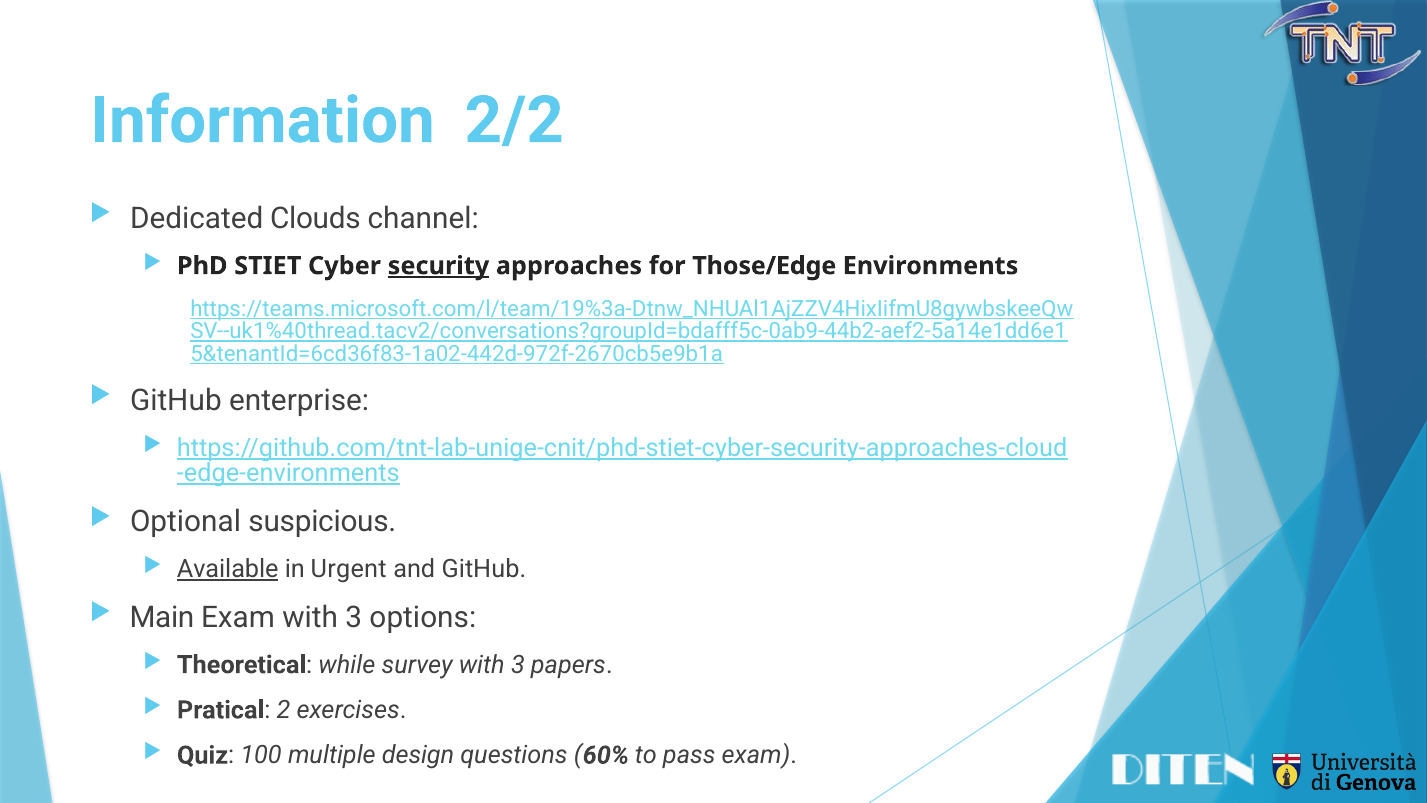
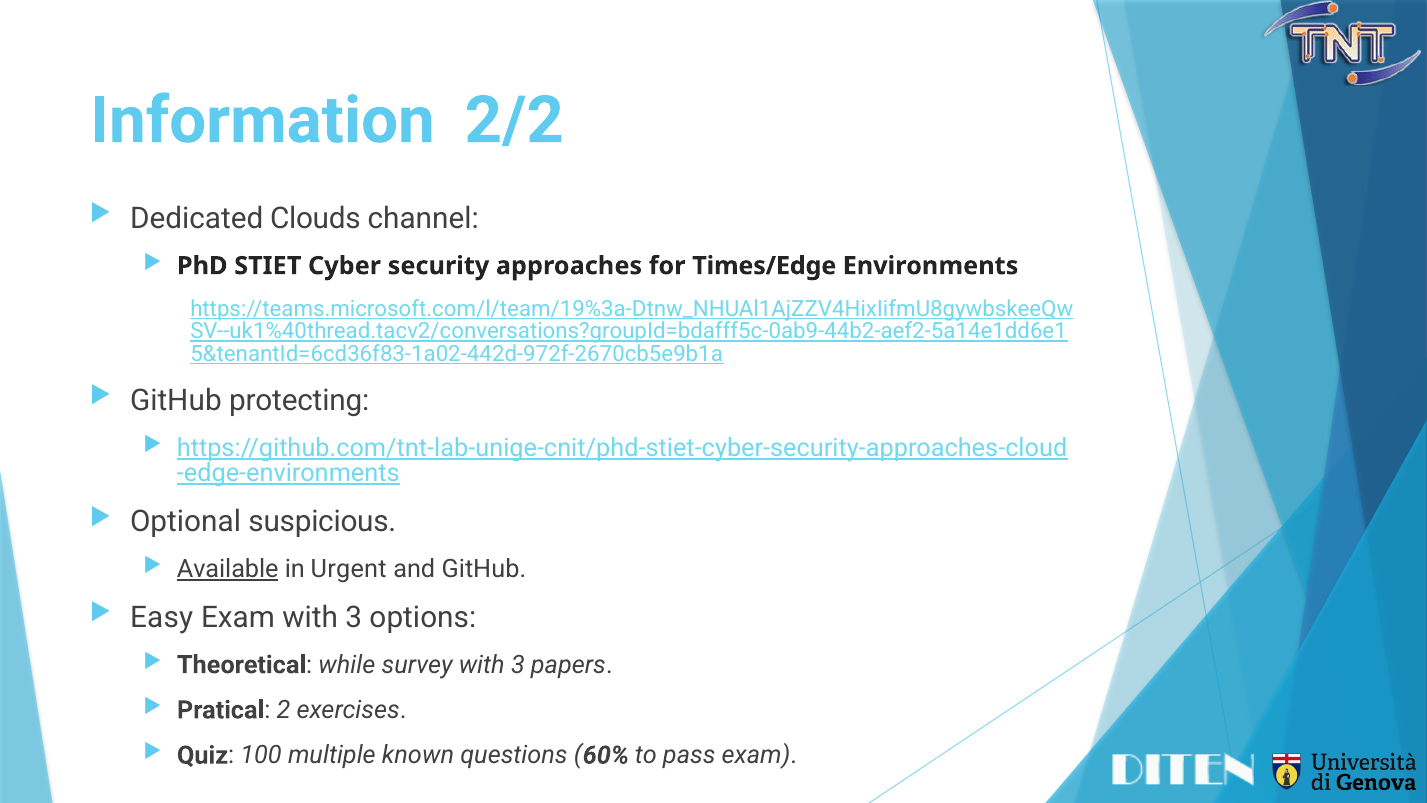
security underline: present -> none
Those/Edge: Those/Edge -> Times/Edge
enterprise: enterprise -> protecting
Main: Main -> Easy
design: design -> known
